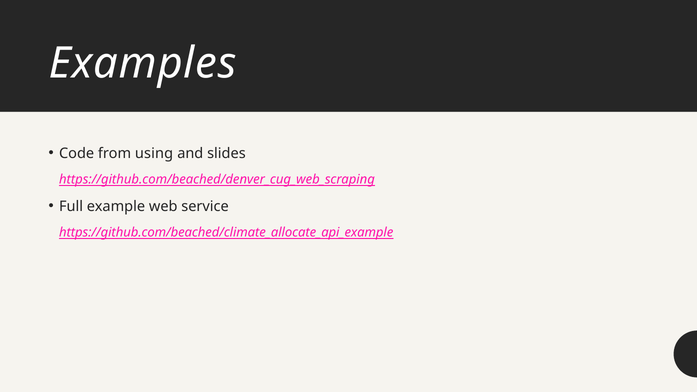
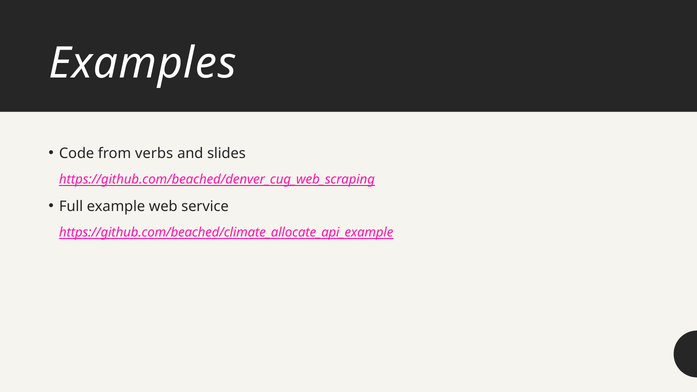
using: using -> verbs
